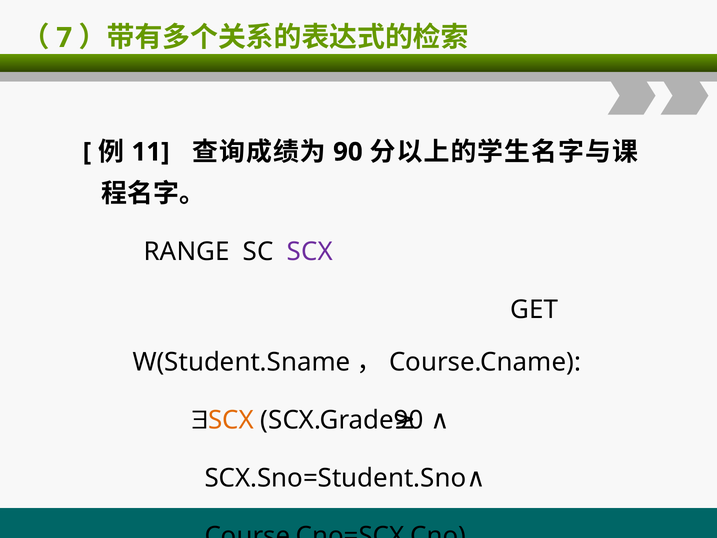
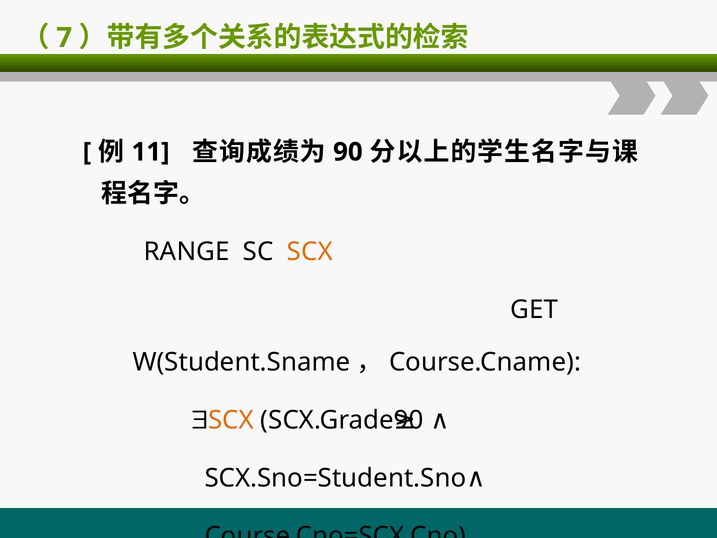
SCX at (310, 251) colour: purple -> orange
